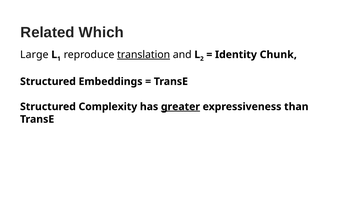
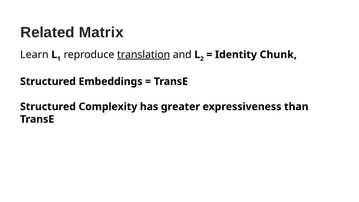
Which: Which -> Matrix
Large: Large -> Learn
greater underline: present -> none
